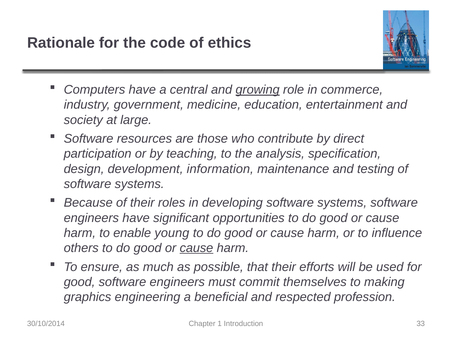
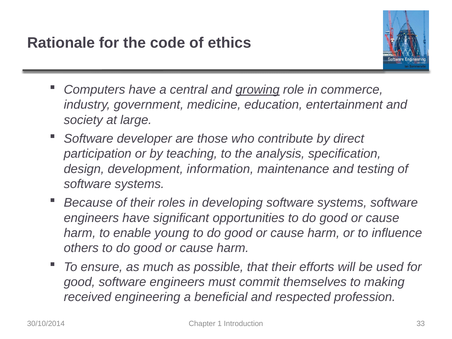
resources: resources -> developer
cause at (196, 248) underline: present -> none
graphics: graphics -> received
